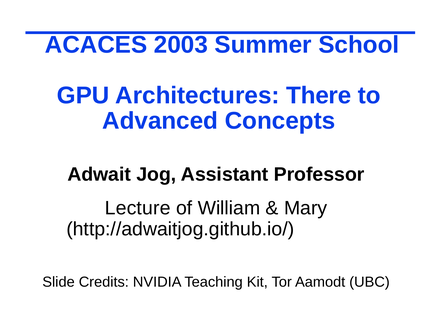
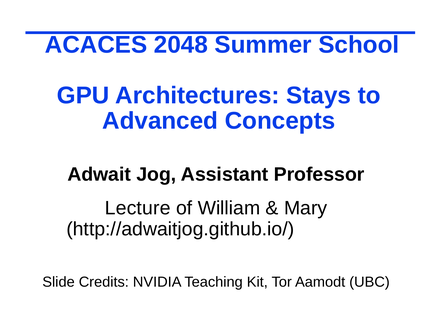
2003: 2003 -> 2048
There: There -> Stays
